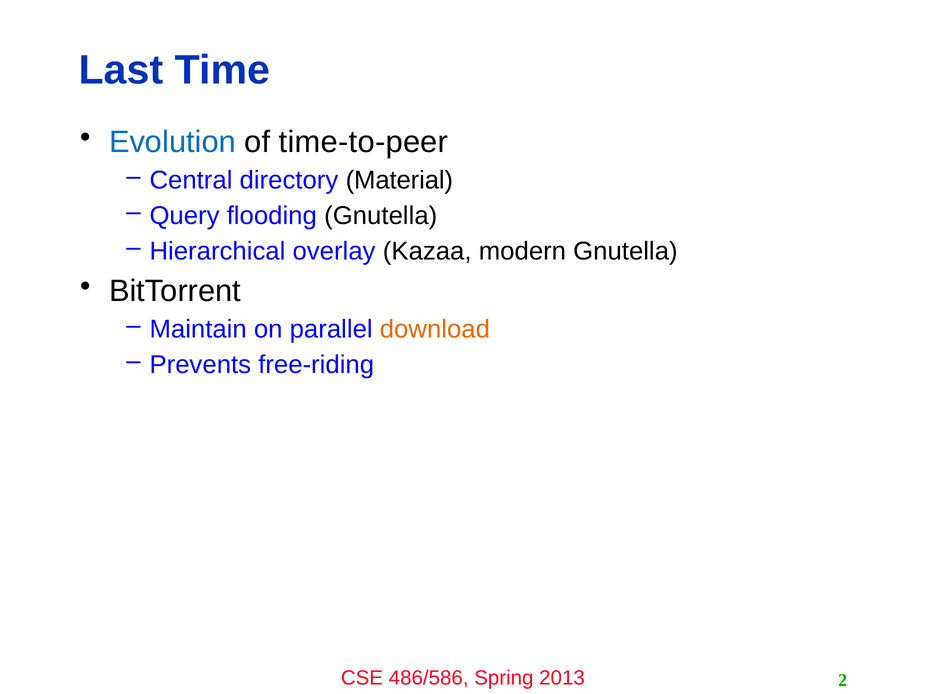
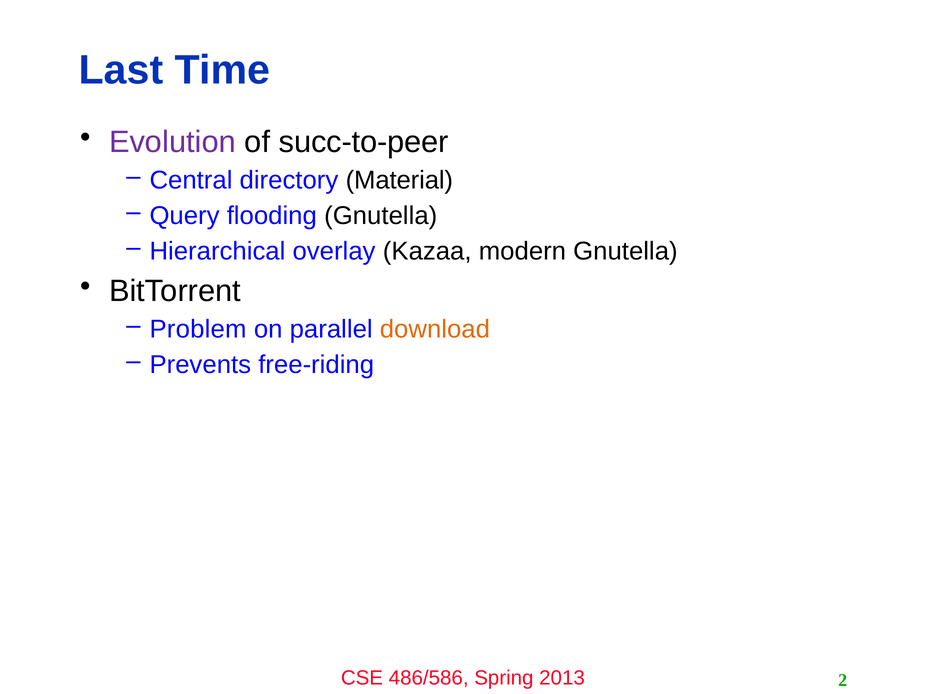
Evolution colour: blue -> purple
time-to-peer: time-to-peer -> succ-to-peer
Maintain: Maintain -> Problem
